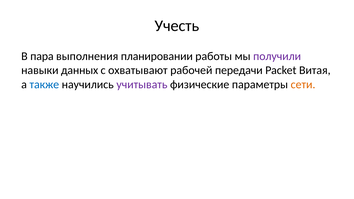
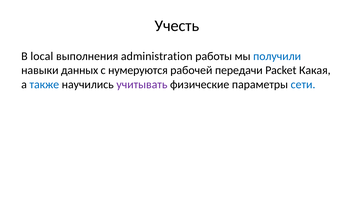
пара: пара -> local
планировании: планировании -> administration
получили colour: purple -> blue
охватывают: охватывают -> нумеруются
Витая: Витая -> Какая
сети colour: orange -> blue
